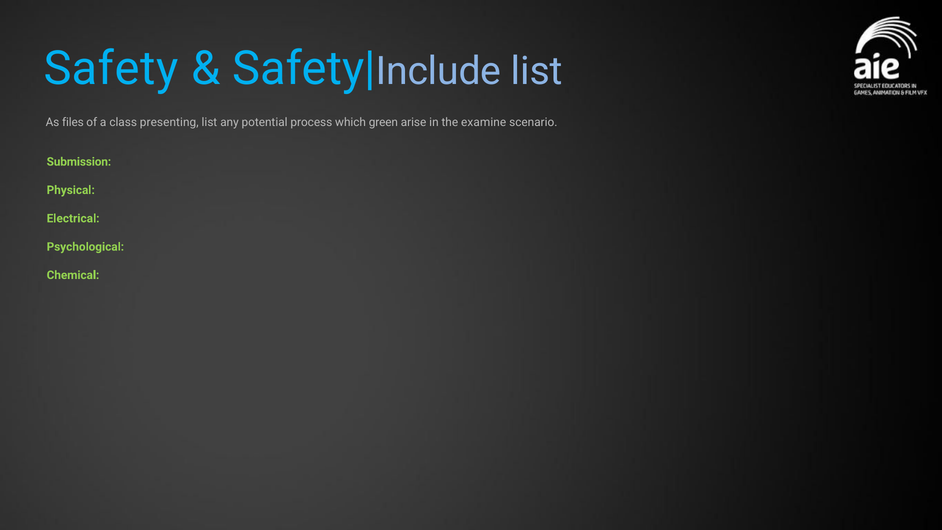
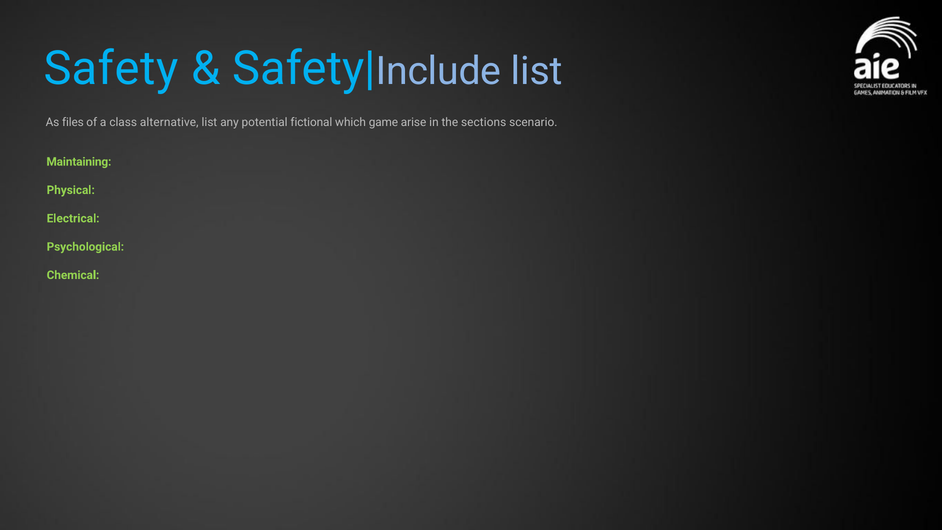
presenting: presenting -> alternative
process: process -> fictional
green: green -> game
examine: examine -> sections
Submission: Submission -> Maintaining
